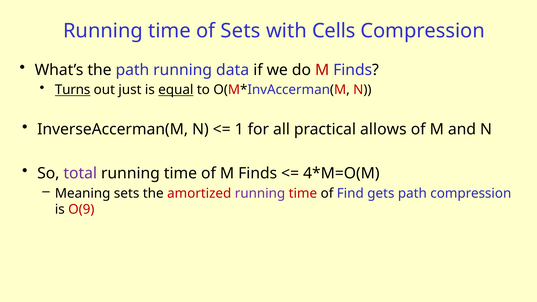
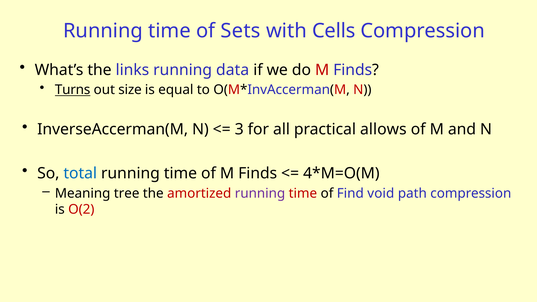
the path: path -> links
just: just -> size
equal underline: present -> none
1: 1 -> 3
total colour: purple -> blue
Meaning sets: sets -> tree
gets: gets -> void
O(9: O(9 -> O(2
